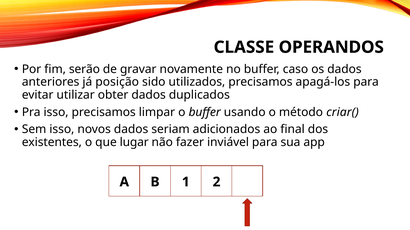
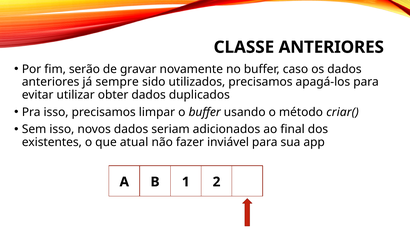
CLASSE OPERANDOS: OPERANDOS -> ANTERIORES
posição: posição -> sempre
lugar: lugar -> atual
